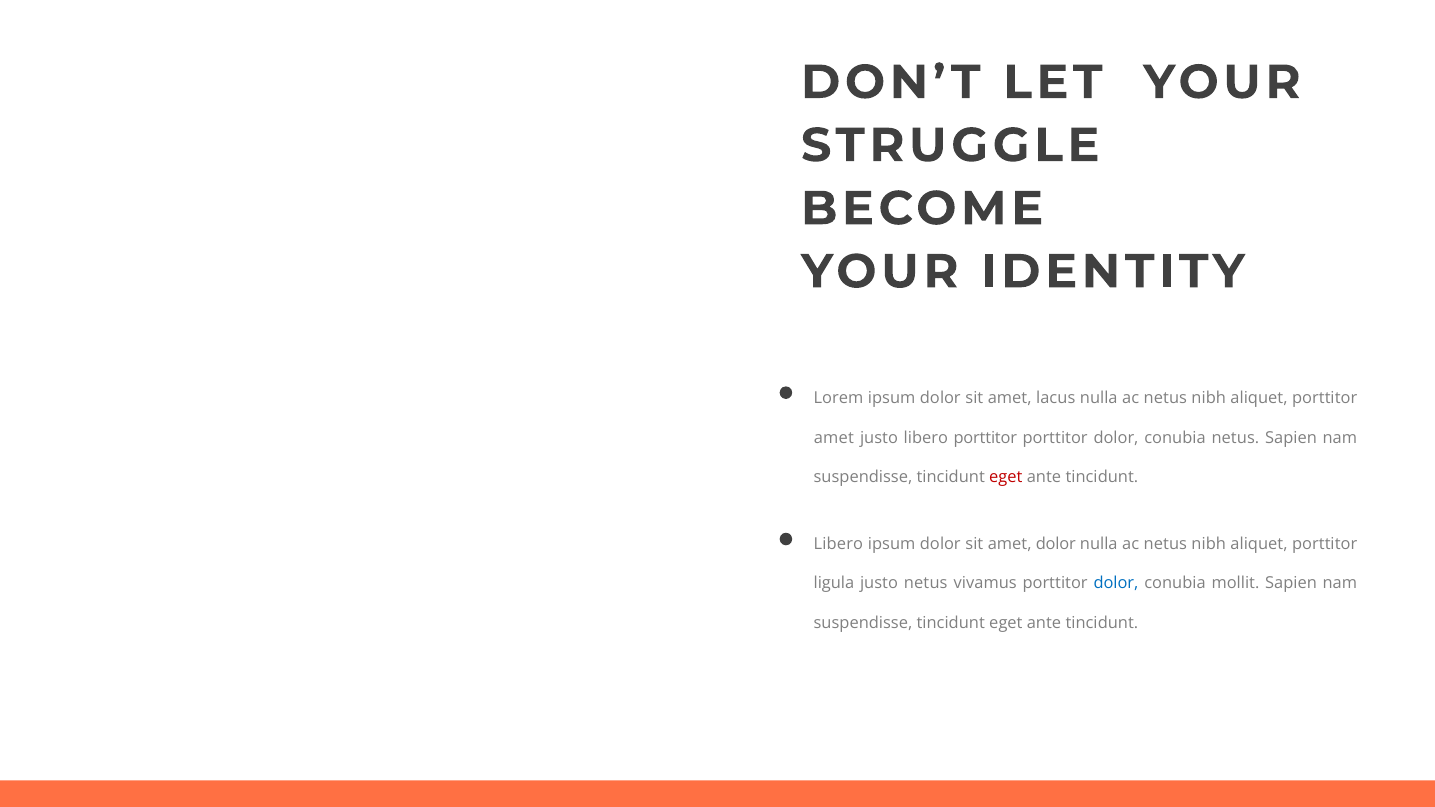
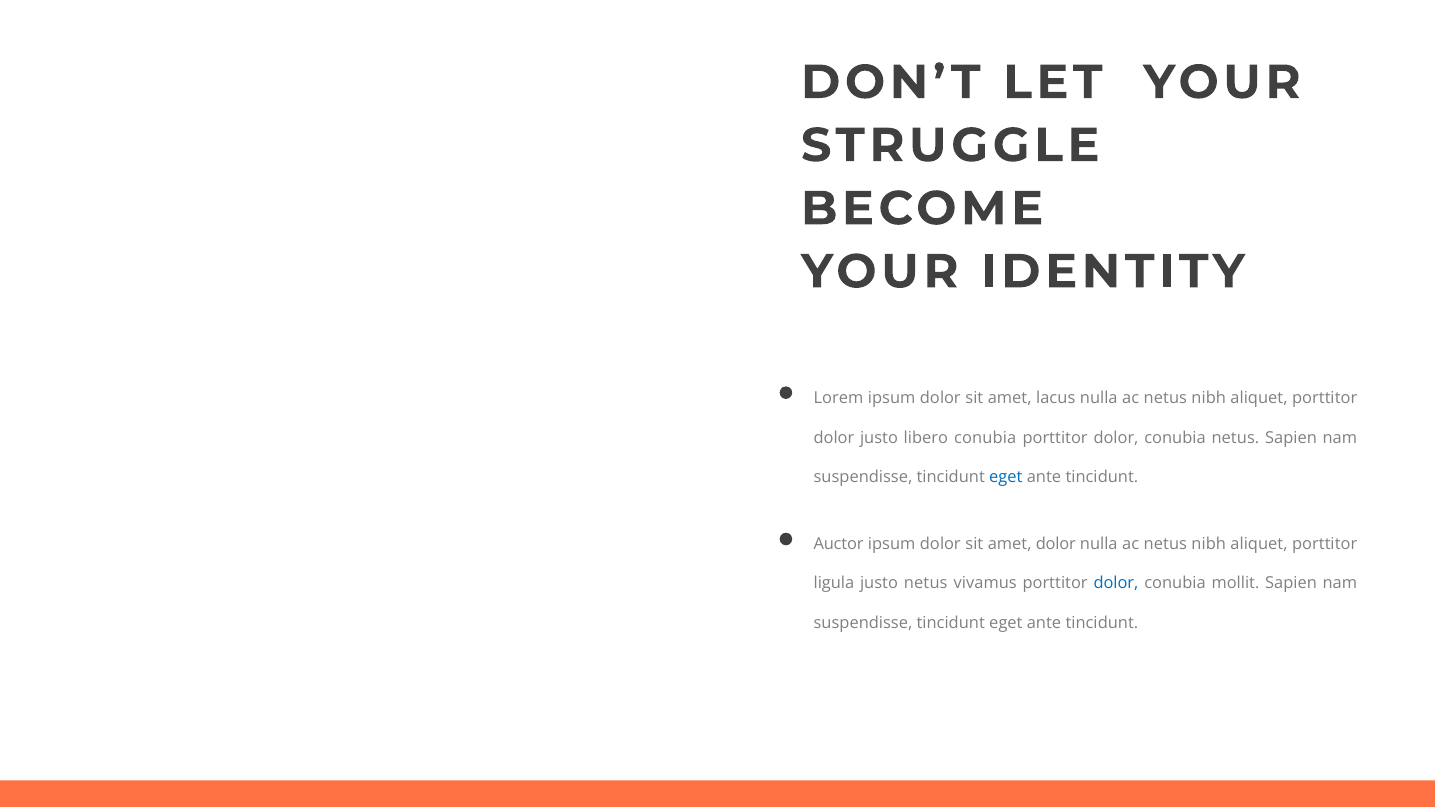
amet at (834, 438): amet -> dolor
libero porttitor: porttitor -> conubia
eget at (1006, 478) colour: red -> blue
Libero at (838, 544): Libero -> Auctor
